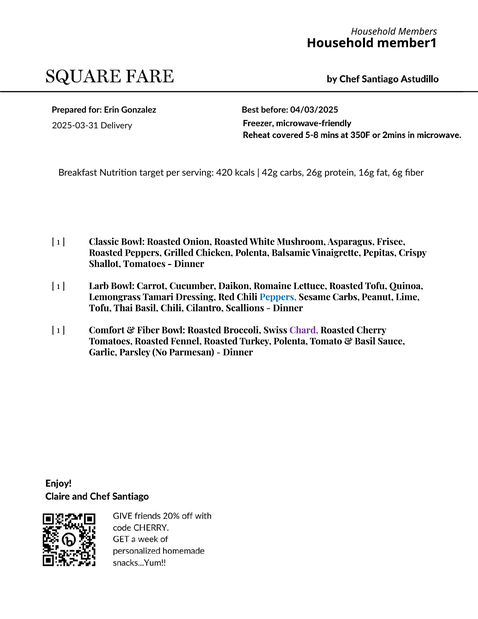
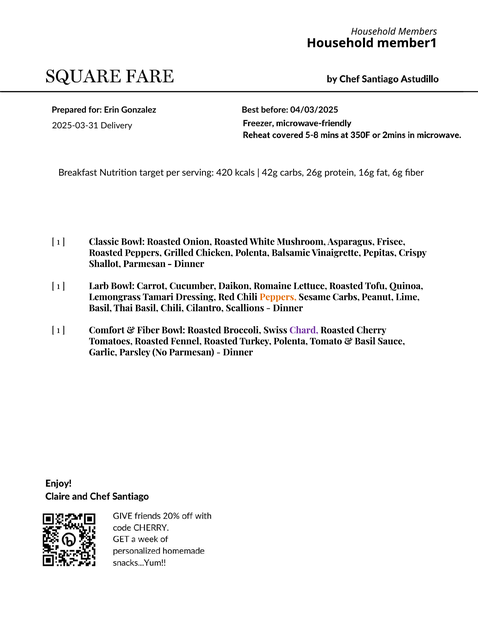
Shallot Tomatoes: Tomatoes -> Parmesan
Peppers at (278, 297) colour: blue -> orange
Tofu at (100, 308): Tofu -> Basil
